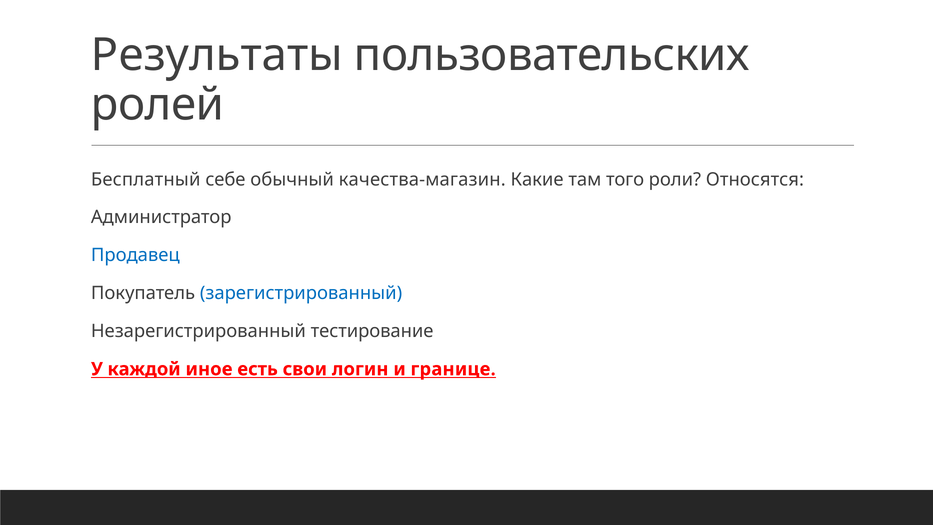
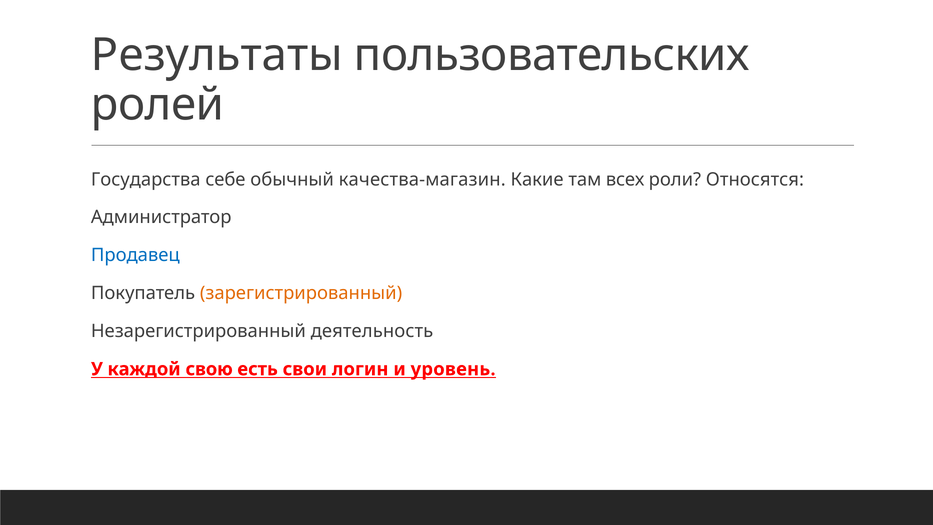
Бесплатный: Бесплатный -> Государства
того: того -> всех
зарегистрированный colour: blue -> orange
тестирование: тестирование -> деятельность
иное: иное -> свою
границе: границе -> уровень
